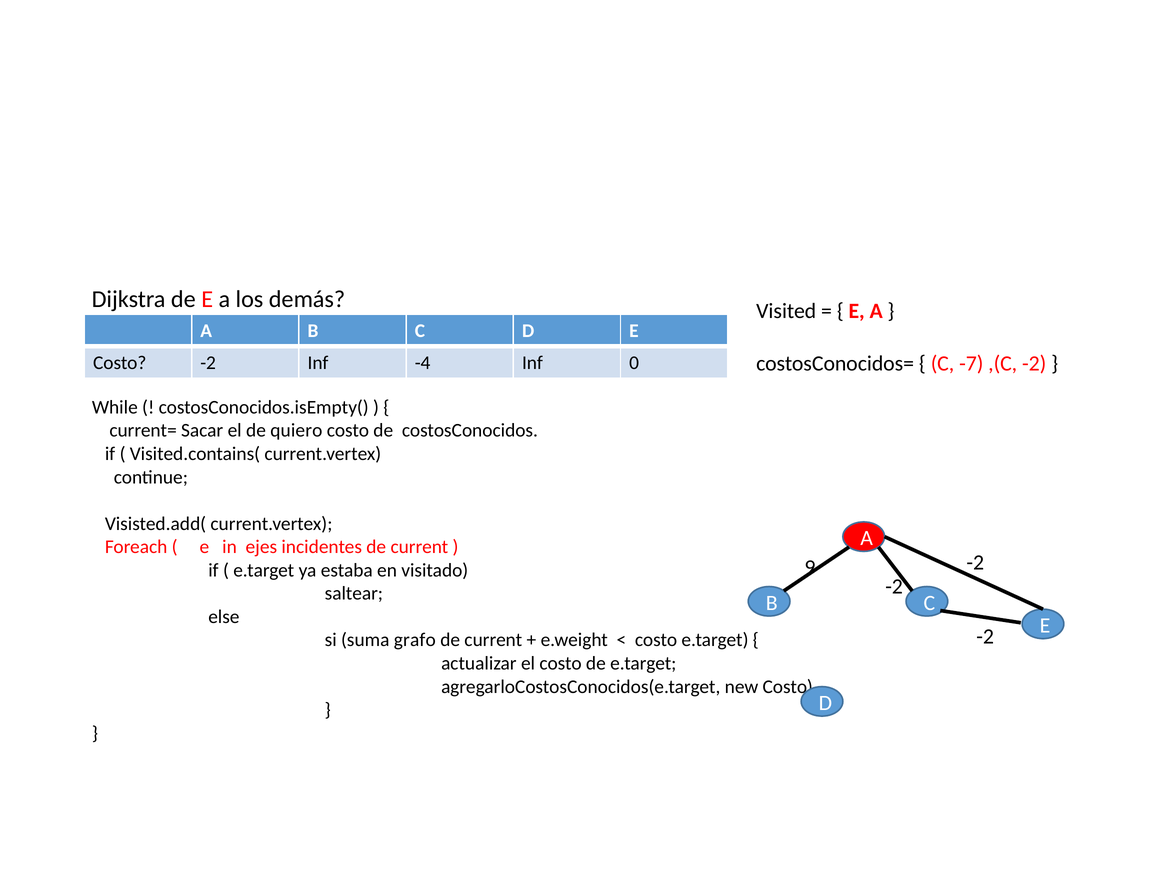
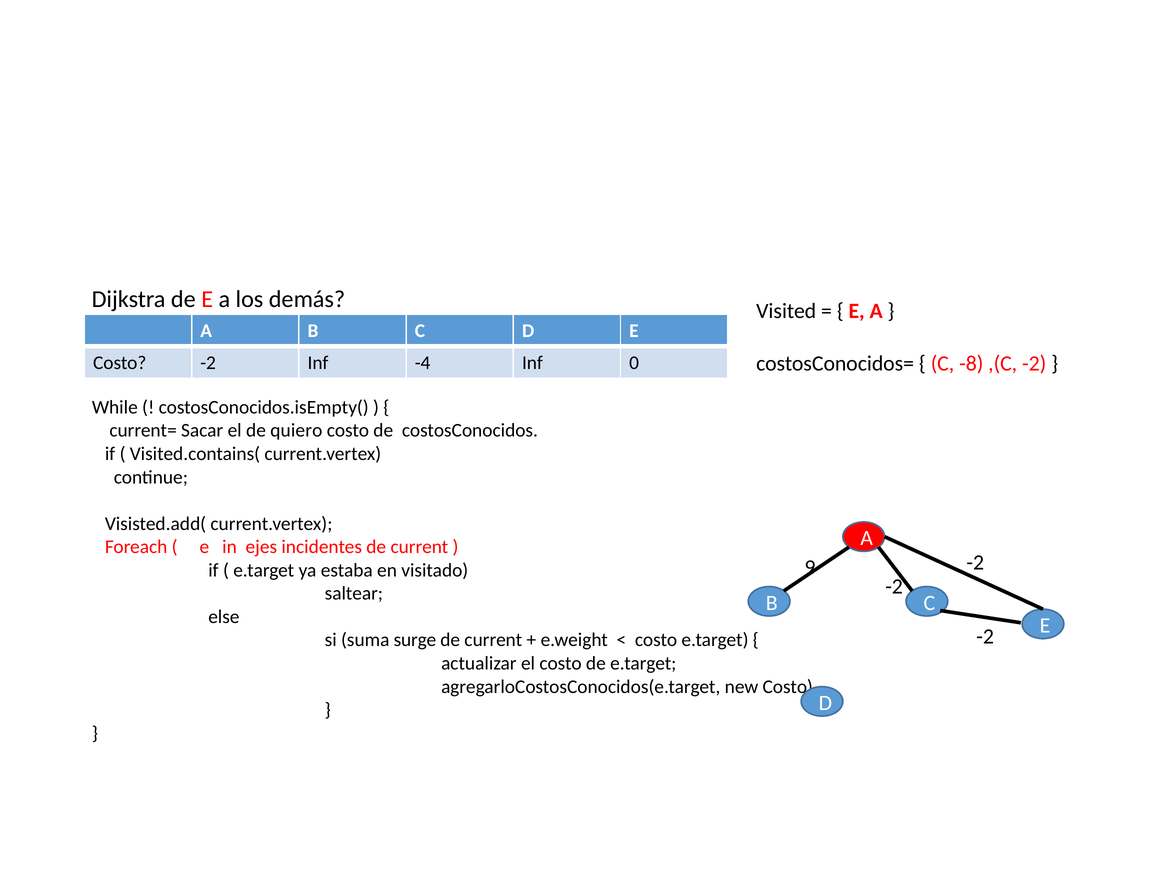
-7: -7 -> -8
grafo: grafo -> surge
